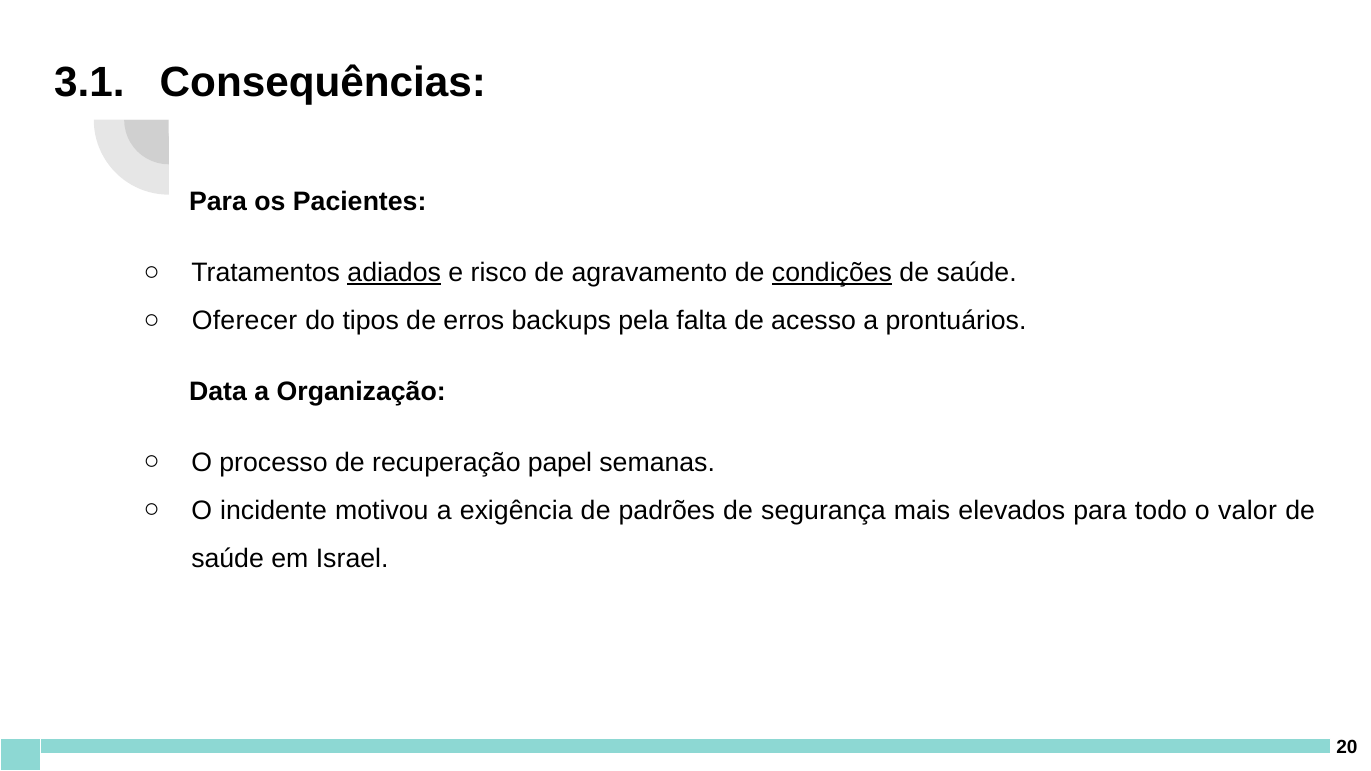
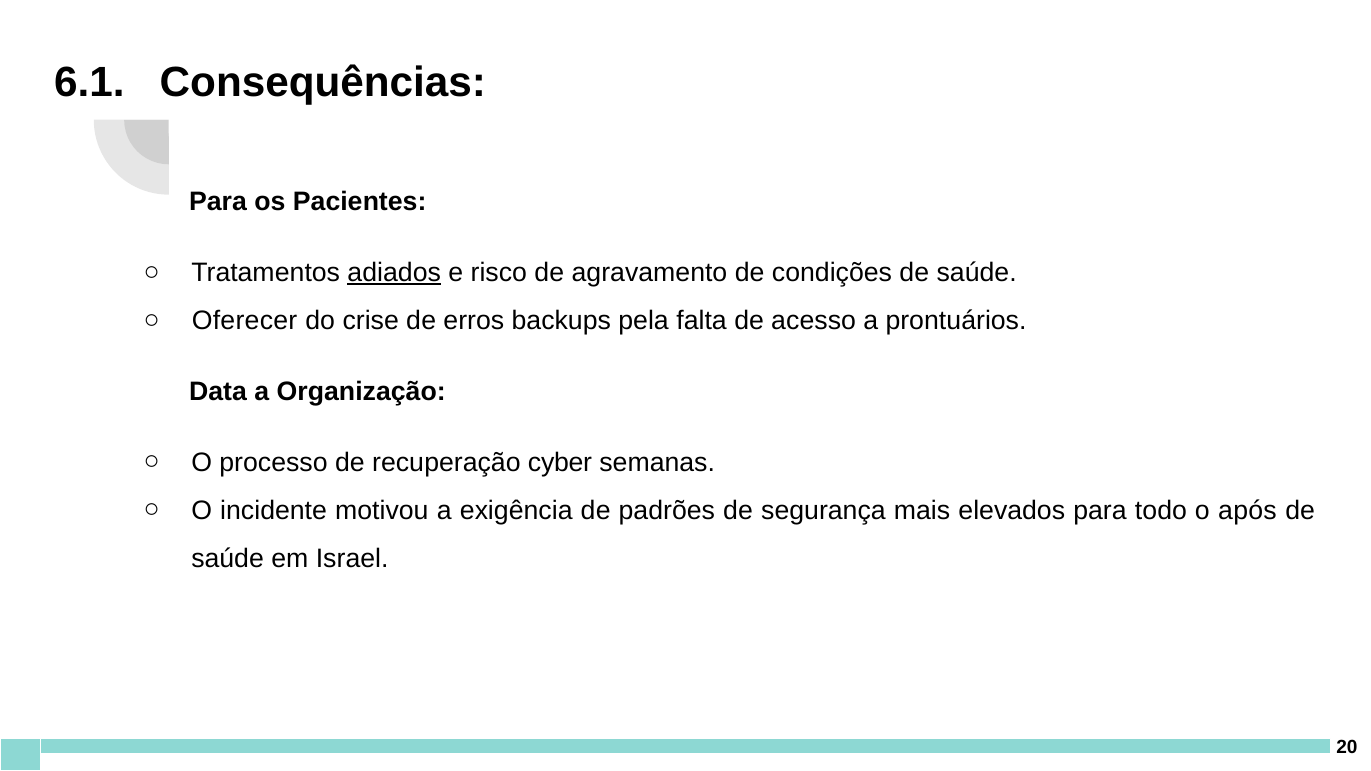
3.1: 3.1 -> 6.1
condições underline: present -> none
tipos: tipos -> crise
papel: papel -> cyber
valor: valor -> após
